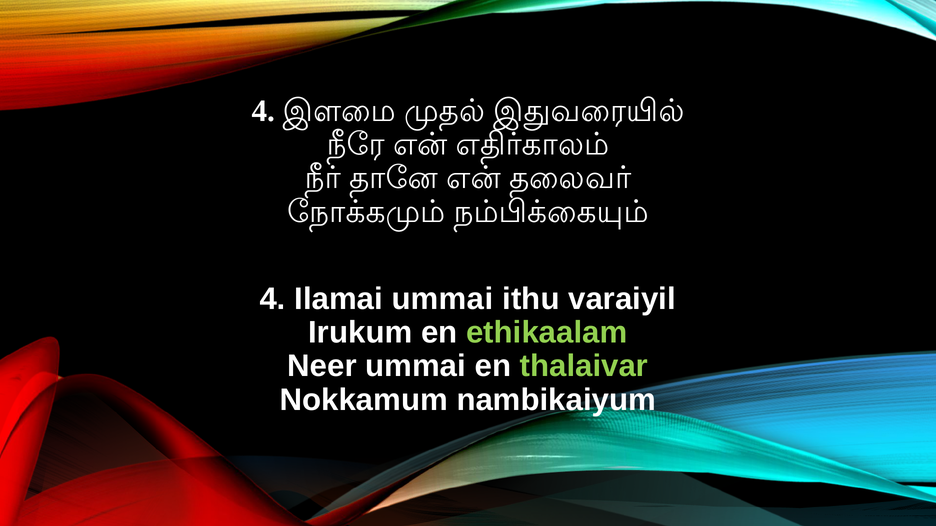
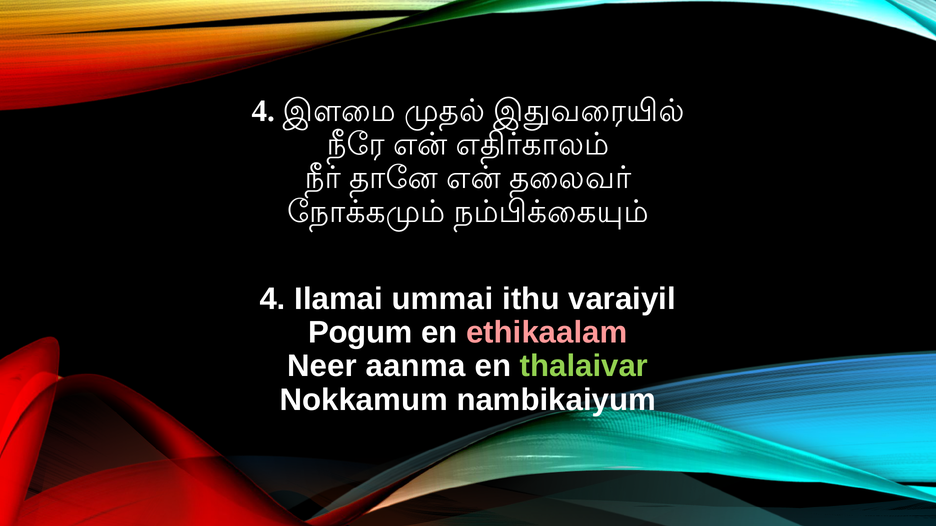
Irukum: Irukum -> Pogum
ethikaalam colour: light green -> pink
Neer ummai: ummai -> aanma
